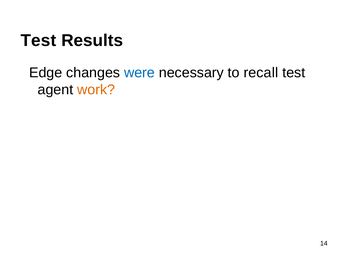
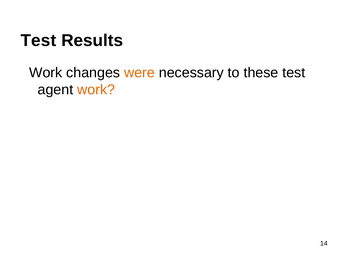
Edge at (46, 73): Edge -> Work
were colour: blue -> orange
recall: recall -> these
